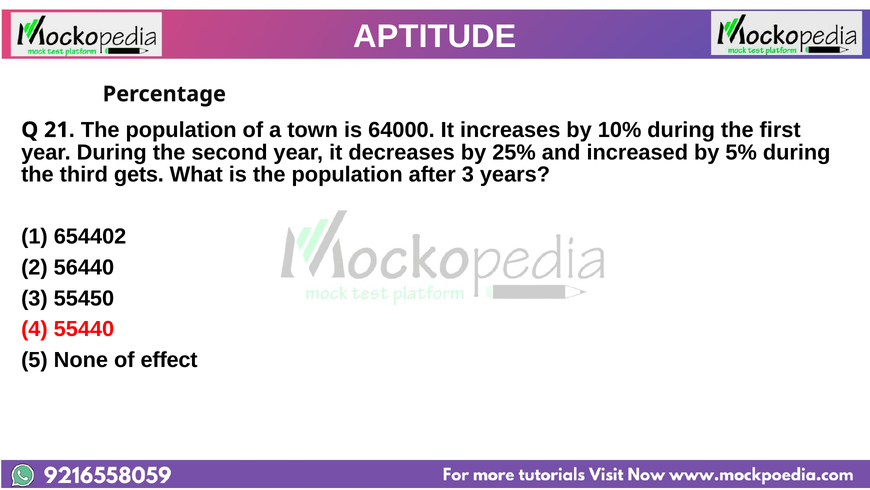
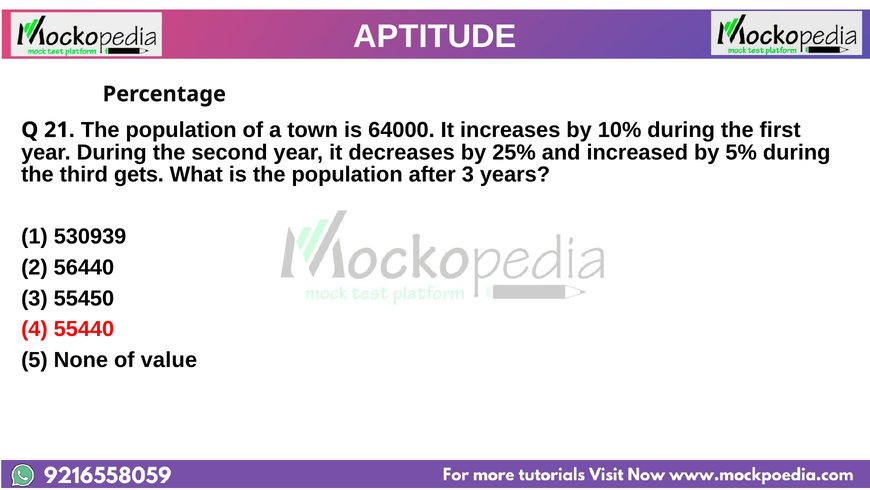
654402: 654402 -> 530939
effect: effect -> value
